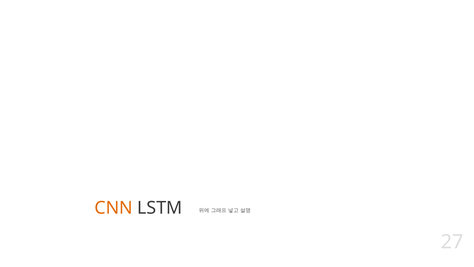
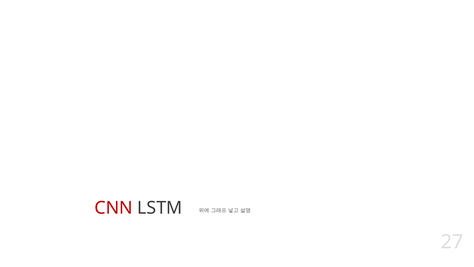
CNN colour: orange -> red
